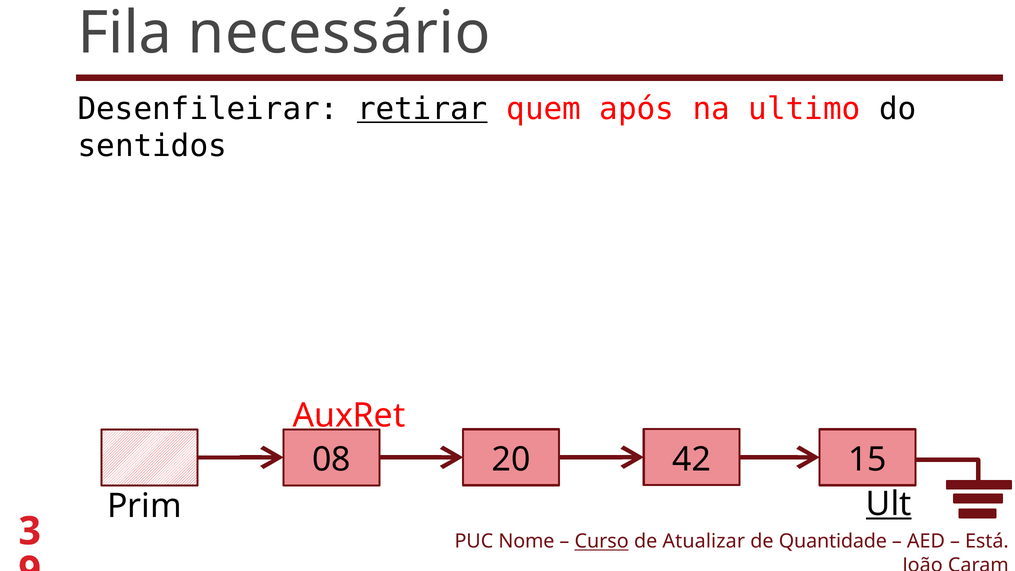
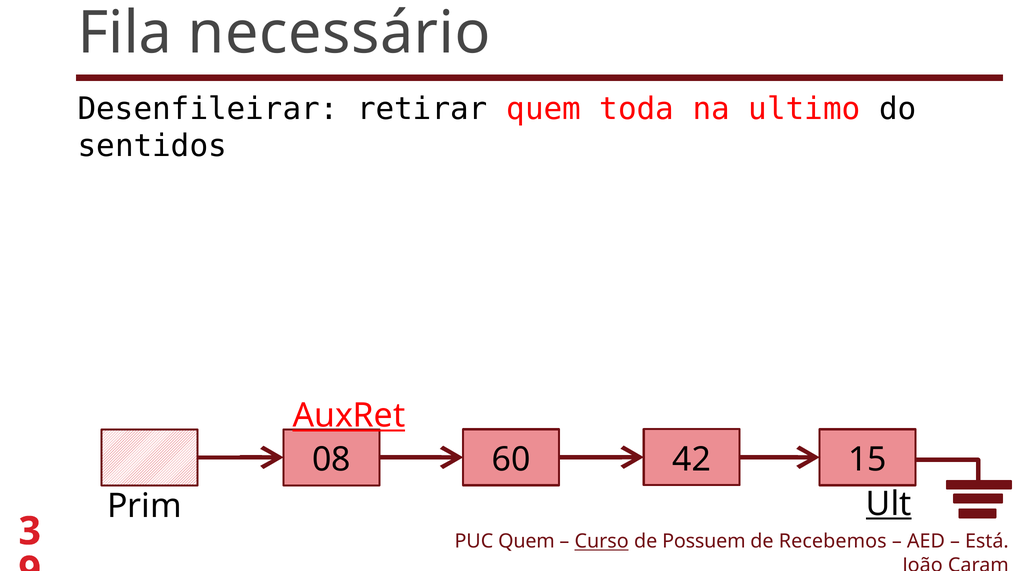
retirar underline: present -> none
após: após -> toda
AuxRet underline: none -> present
20: 20 -> 60
PUC Nome: Nome -> Quem
Atualizar: Atualizar -> Possuem
Quantidade: Quantidade -> Recebemos
